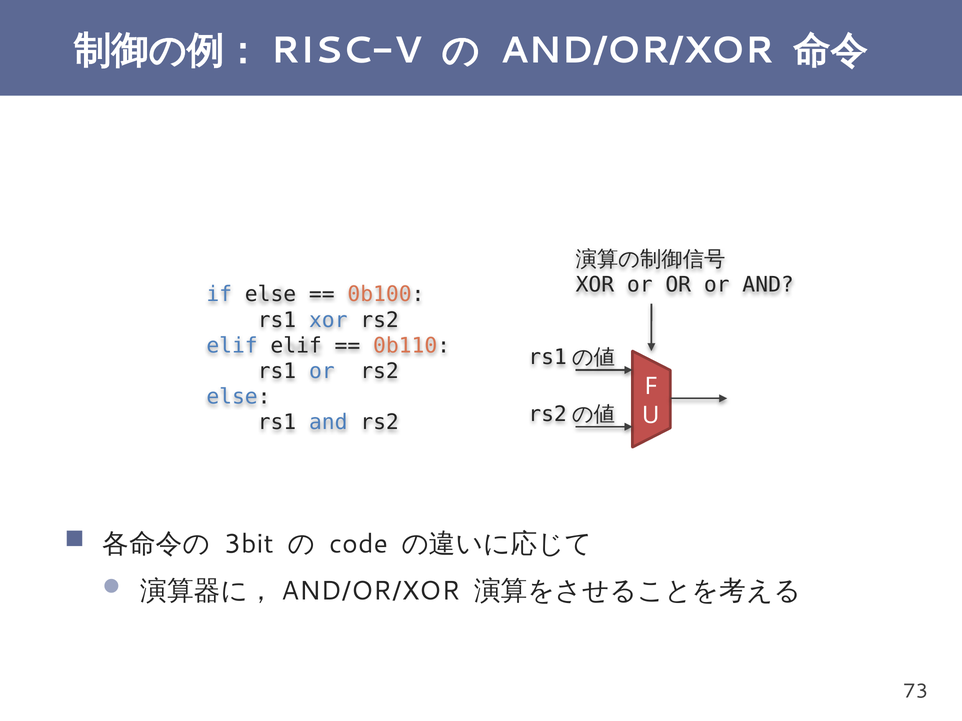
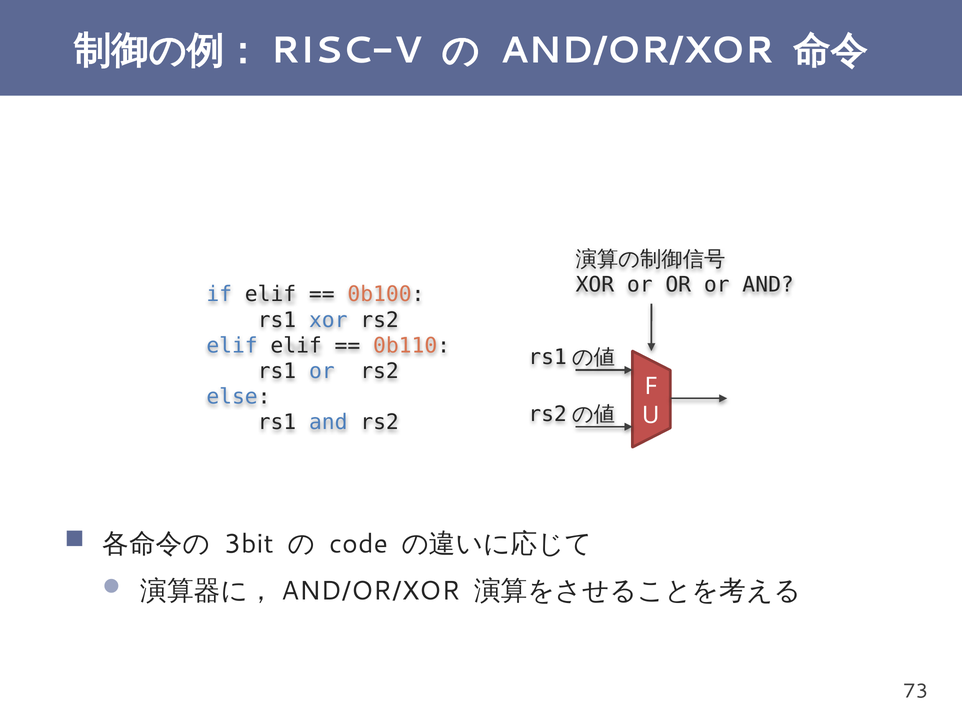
if else: else -> elif
